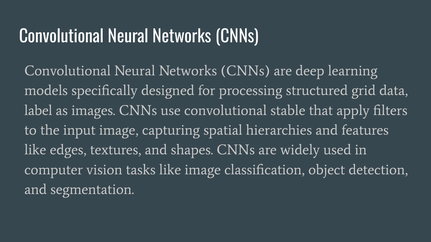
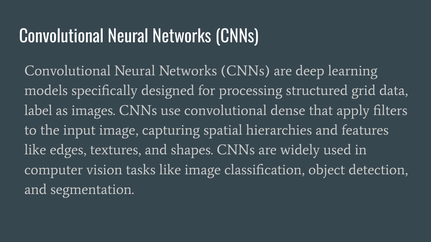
stable: stable -> dense
